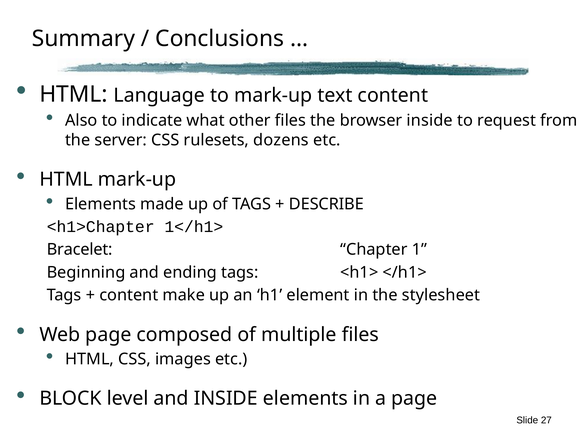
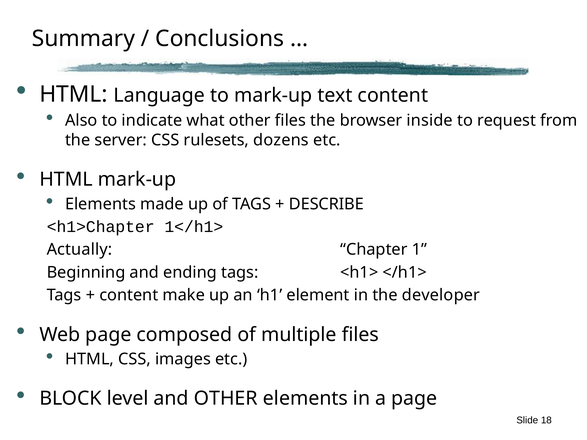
Bracelet: Bracelet -> Actually
stylesheet: stylesheet -> developer
and INSIDE: INSIDE -> OTHER
27: 27 -> 18
